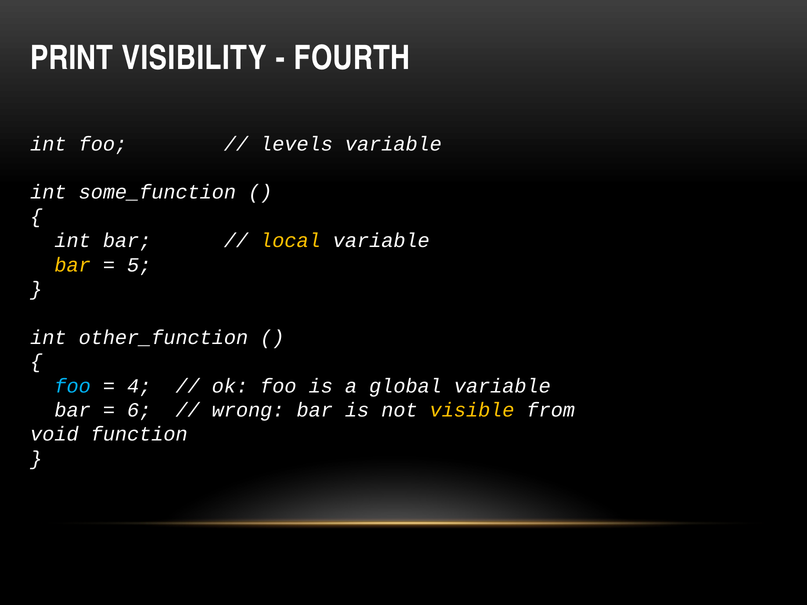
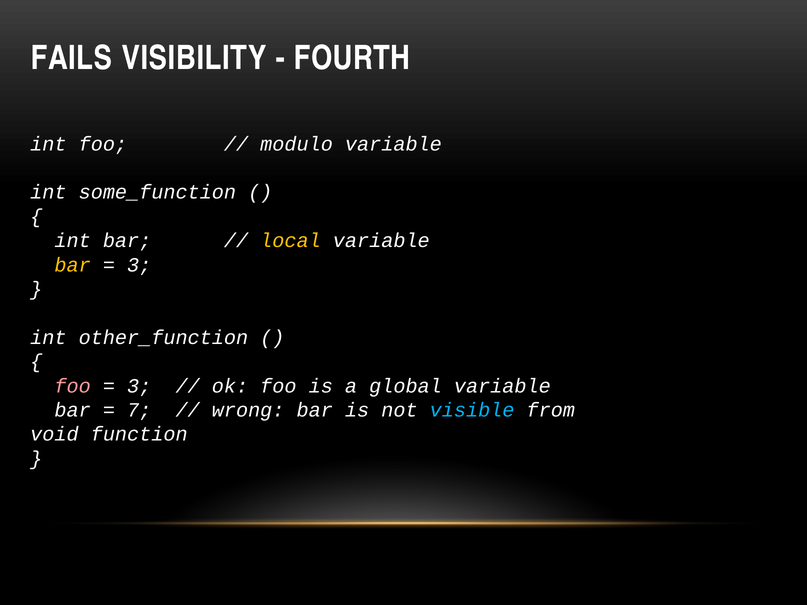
PRINT: PRINT -> FAILS
levels: levels -> modulo
5 at (139, 265): 5 -> 3
foo at (73, 386) colour: light blue -> pink
4 at (139, 386): 4 -> 3
6: 6 -> 7
visible colour: yellow -> light blue
